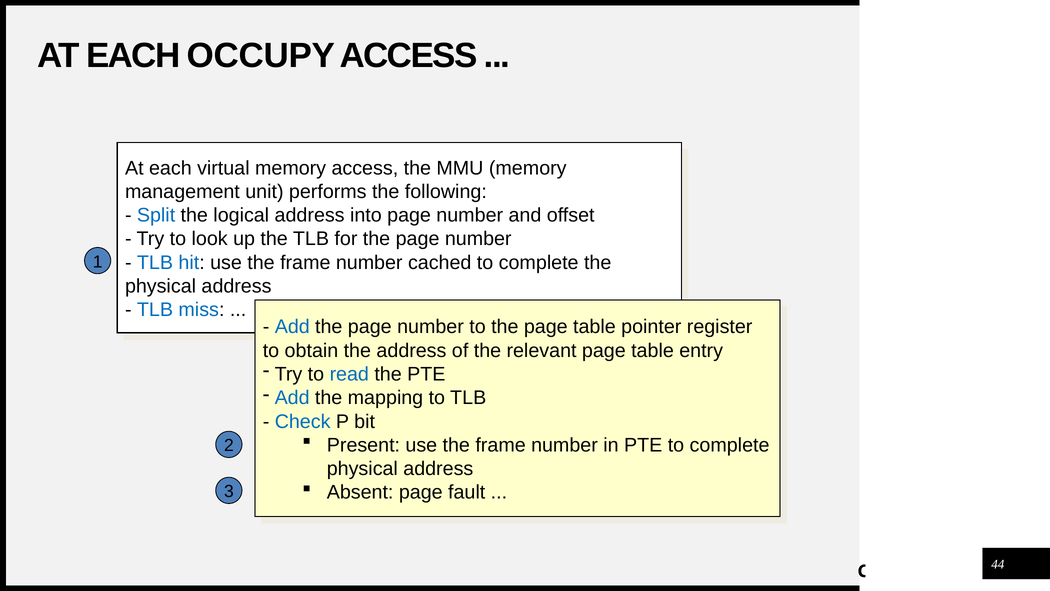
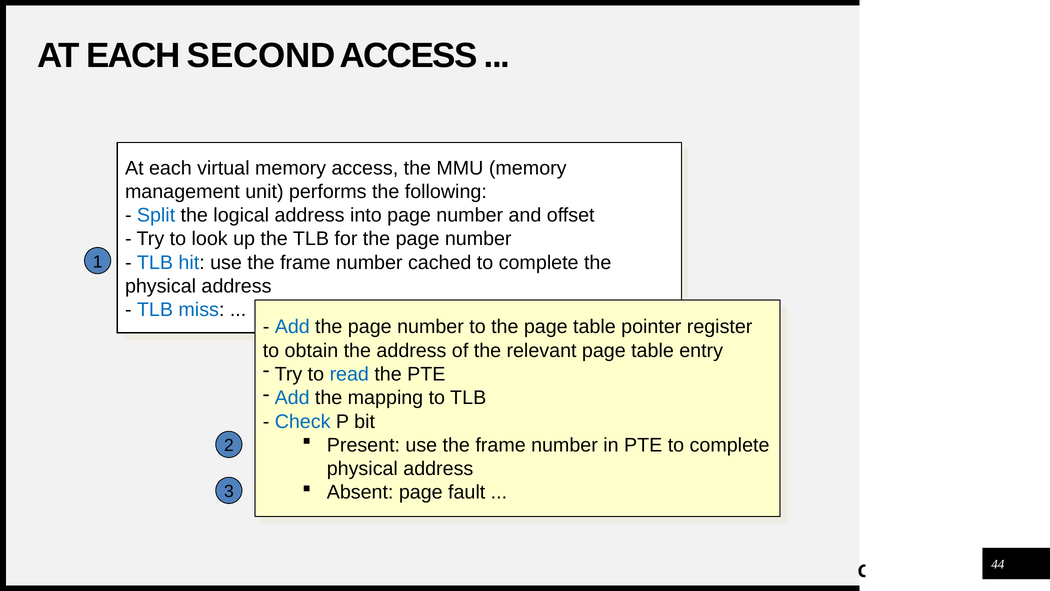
OCCUPY: OCCUPY -> SECOND
